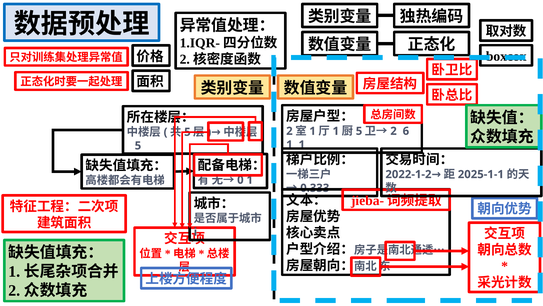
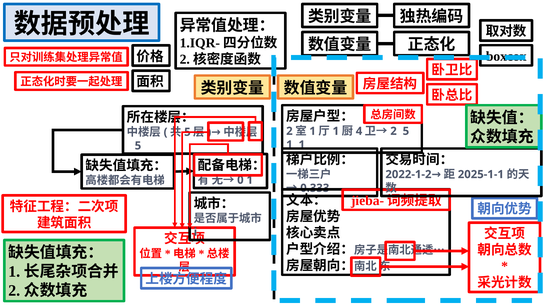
5 at (359, 131): 5 -> 4
6 at (406, 131): 6 -> 5
